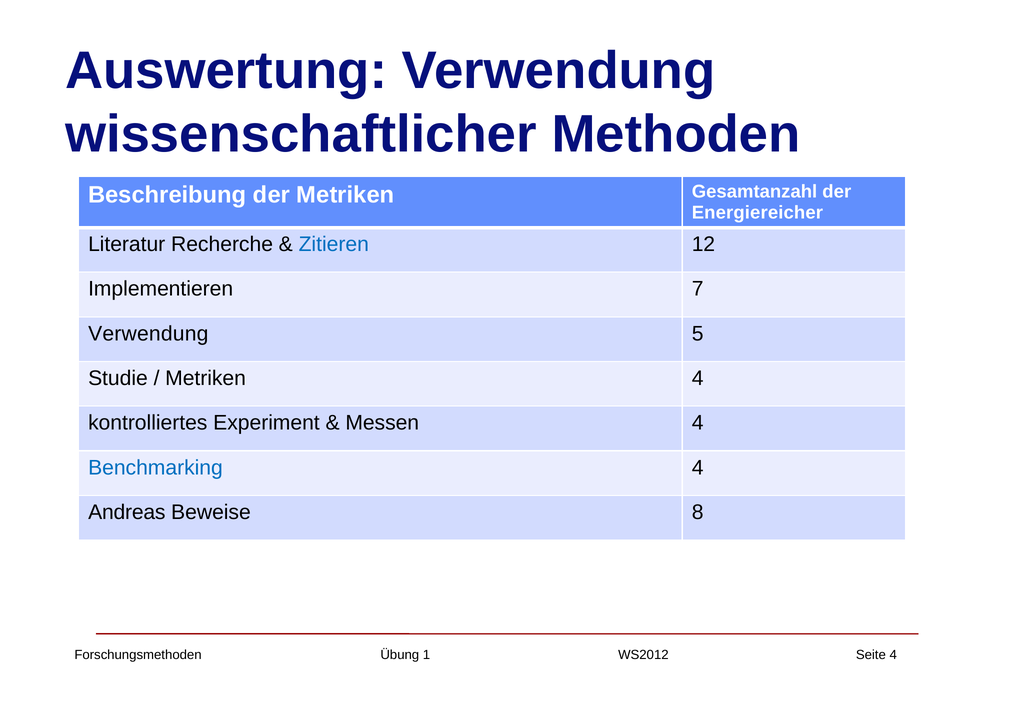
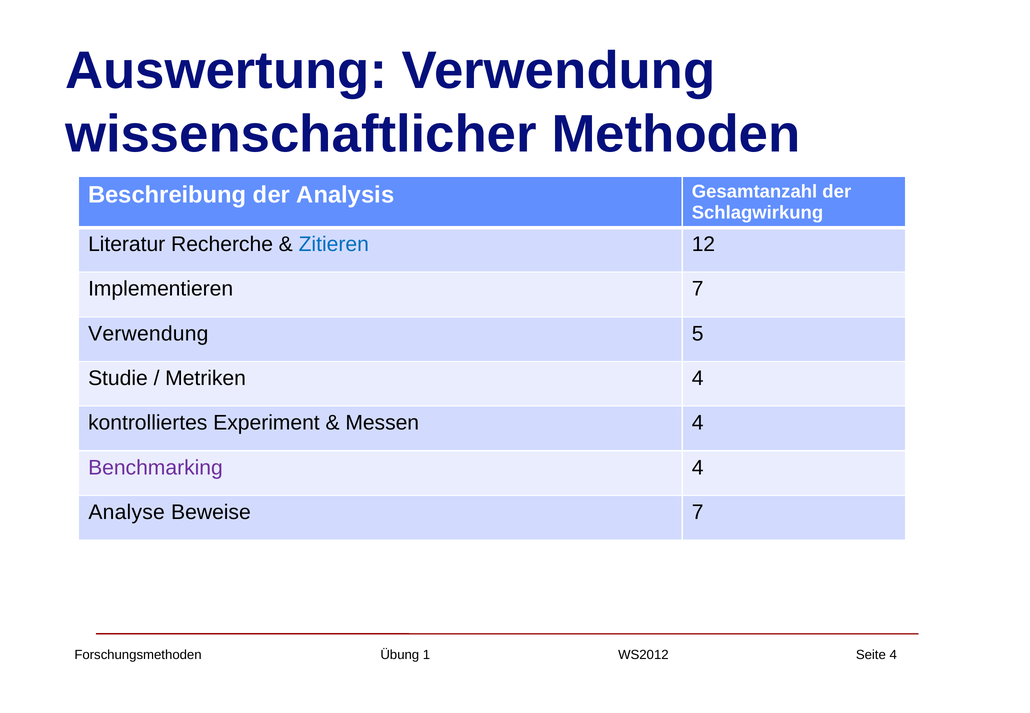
der Metriken: Metriken -> Analysis
Energiereicher: Energiereicher -> Schlagwirkung
Benchmarking colour: blue -> purple
Andreas: Andreas -> Analyse
Beweise 8: 8 -> 7
